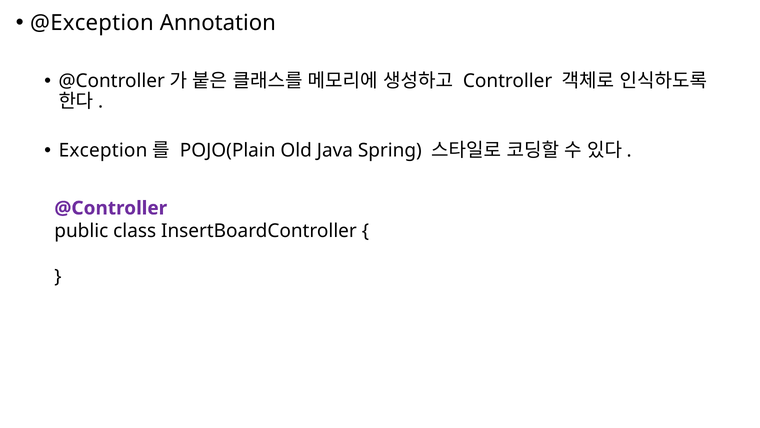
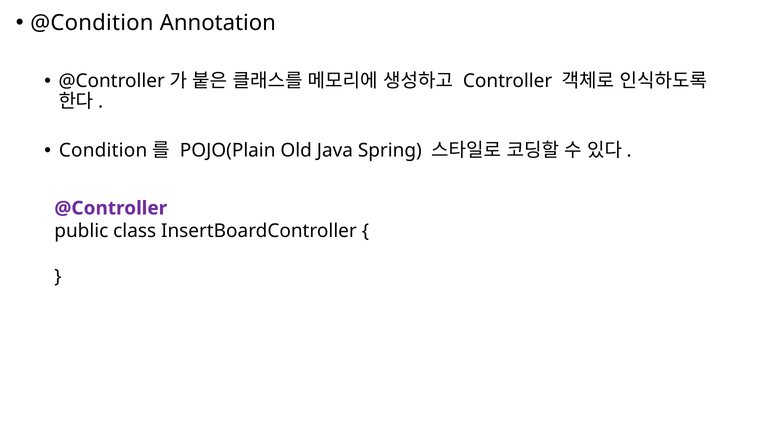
@Exception: @Exception -> @Condition
Exception: Exception -> Condition
